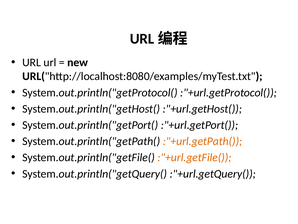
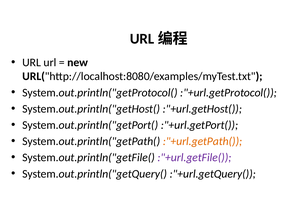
:"+url.getFile( colour: orange -> purple
